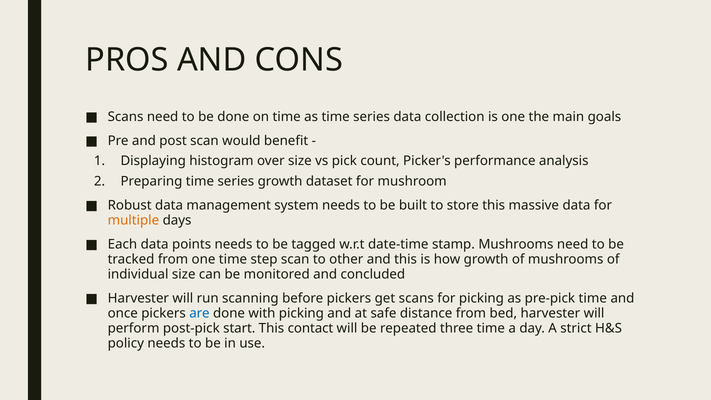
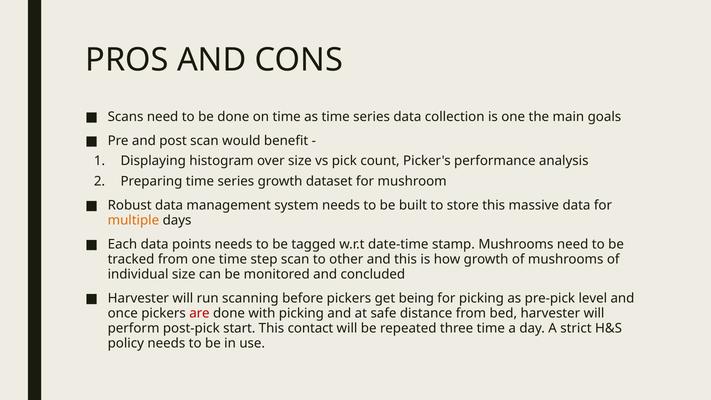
get scans: scans -> being
pre-pick time: time -> level
are colour: blue -> red
